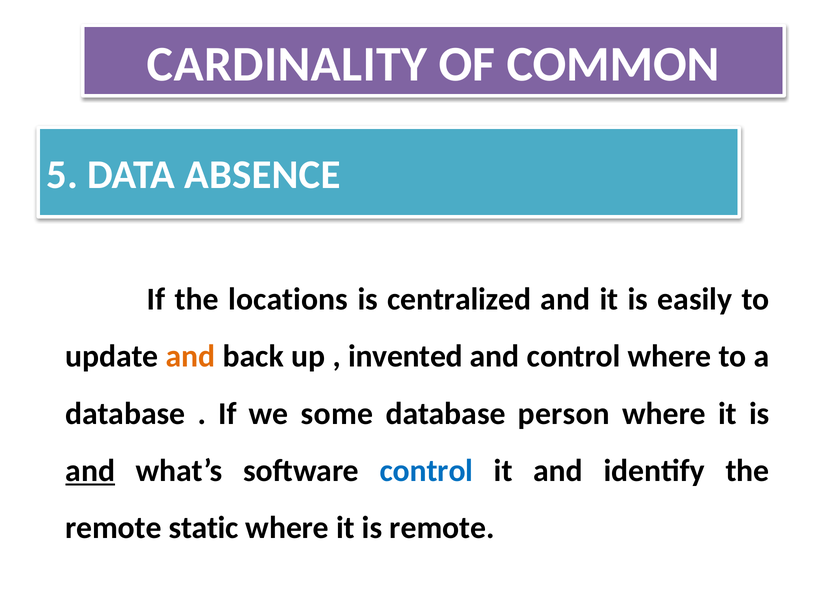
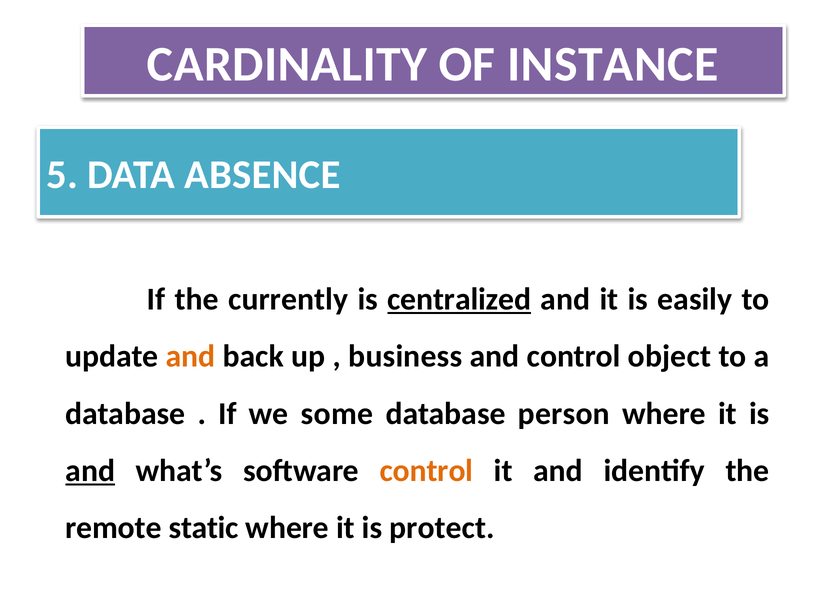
COMMON: COMMON -> INSTANCE
locations: locations -> currently
centralized underline: none -> present
invented: invented -> business
control where: where -> object
control at (426, 471) colour: blue -> orange
is remote: remote -> protect
